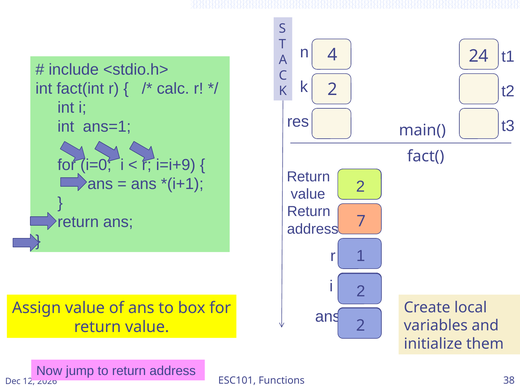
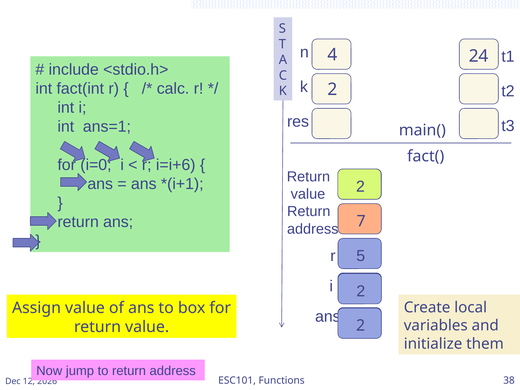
i=i+9: i=i+9 -> i=i+6
r 1: 1 -> 5
